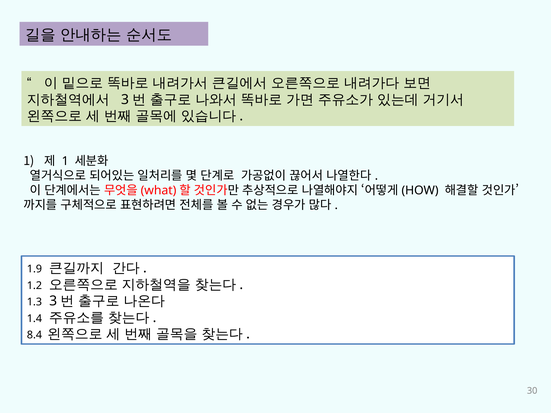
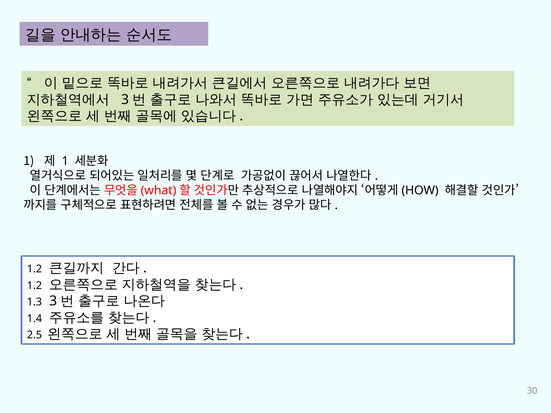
1.9 at (34, 269): 1.9 -> 1.2
8.4: 8.4 -> 2.5
